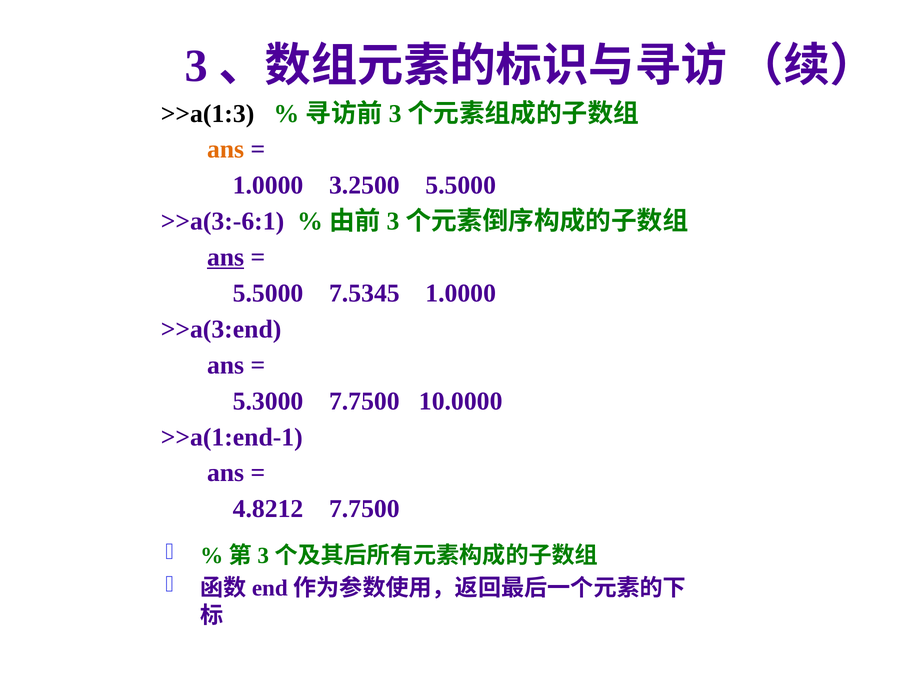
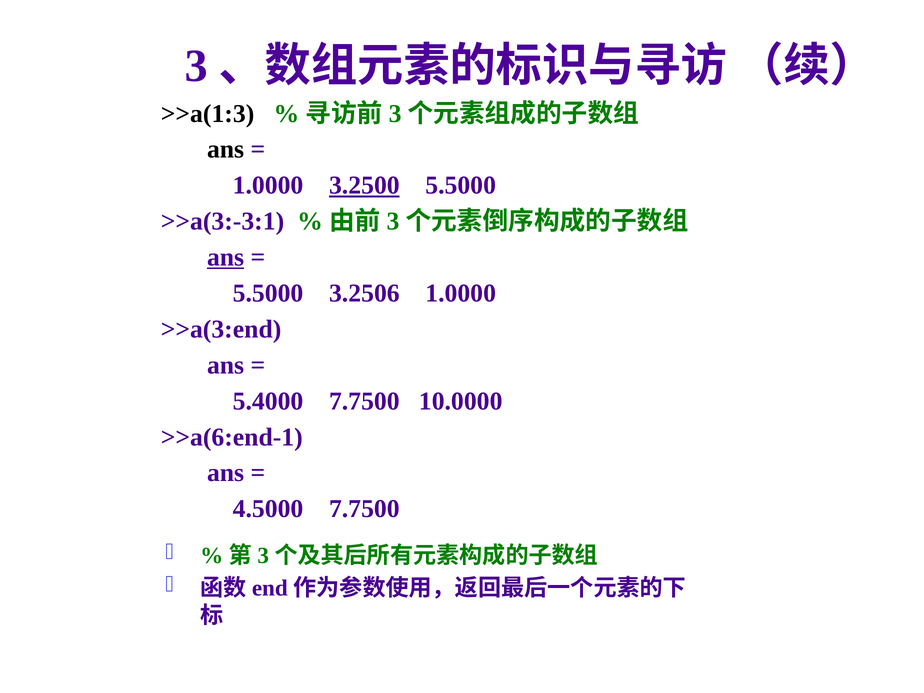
ans at (226, 150) colour: orange -> black
3.2500 underline: none -> present
>>a(3:-6:1: >>a(3:-6:1 -> >>a(3:-3:1
7.5345: 7.5345 -> 3.2506
5.3000: 5.3000 -> 5.4000
>>a(1:end-1: >>a(1:end-1 -> >>a(6:end-1
4.8212: 4.8212 -> 4.5000
